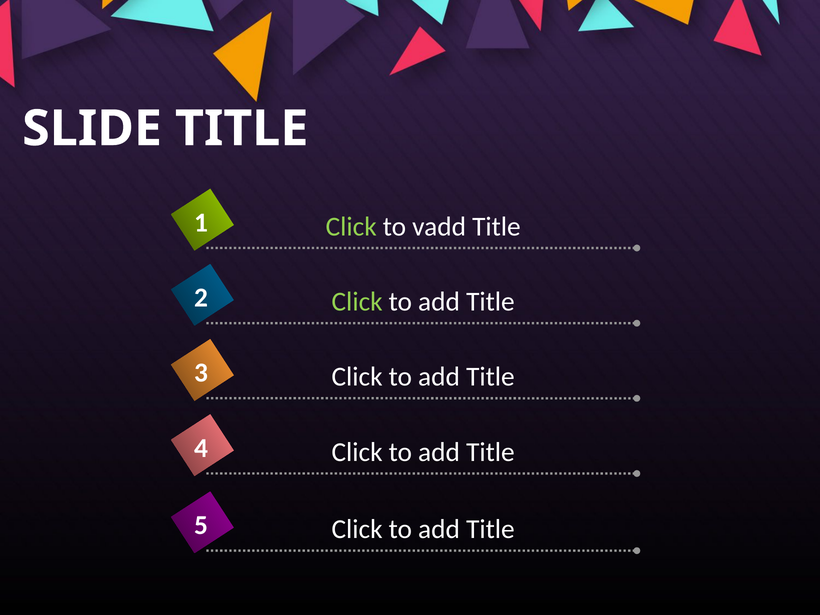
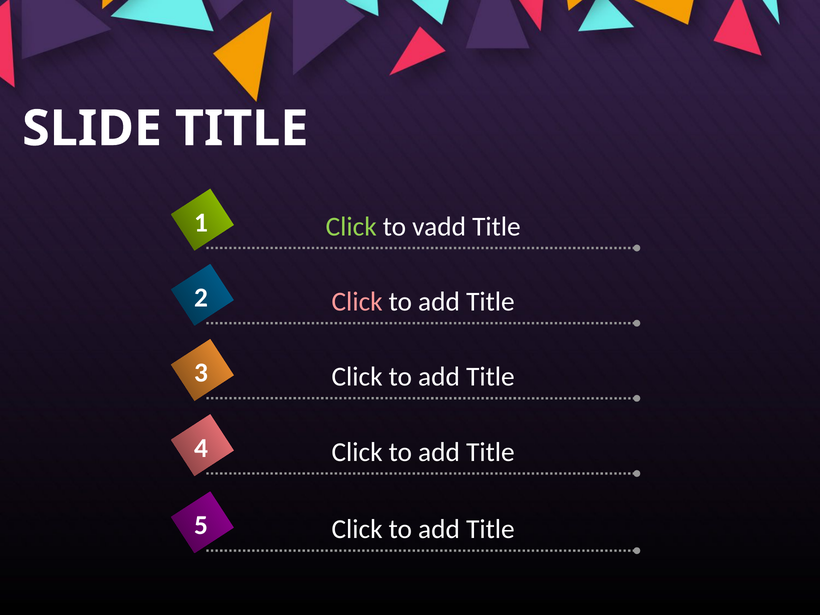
Click at (357, 302) colour: light green -> pink
